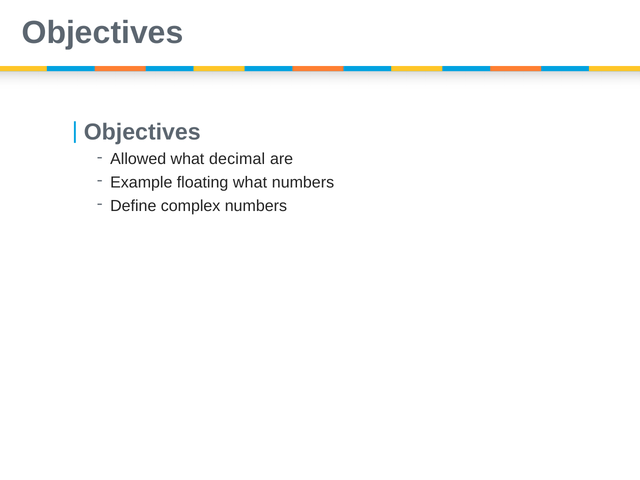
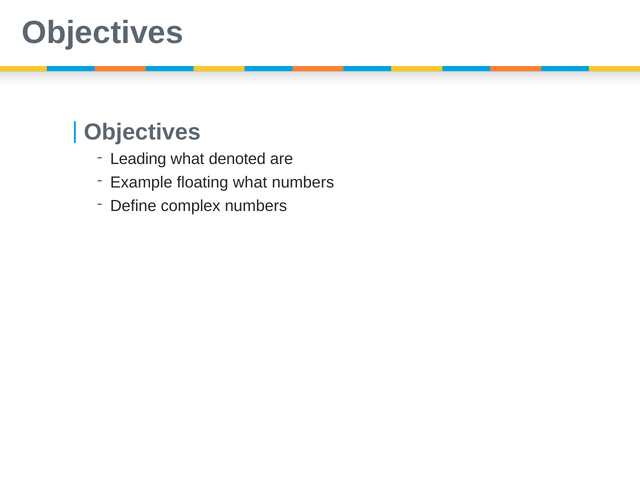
Allowed: Allowed -> Leading
decimal: decimal -> denoted
